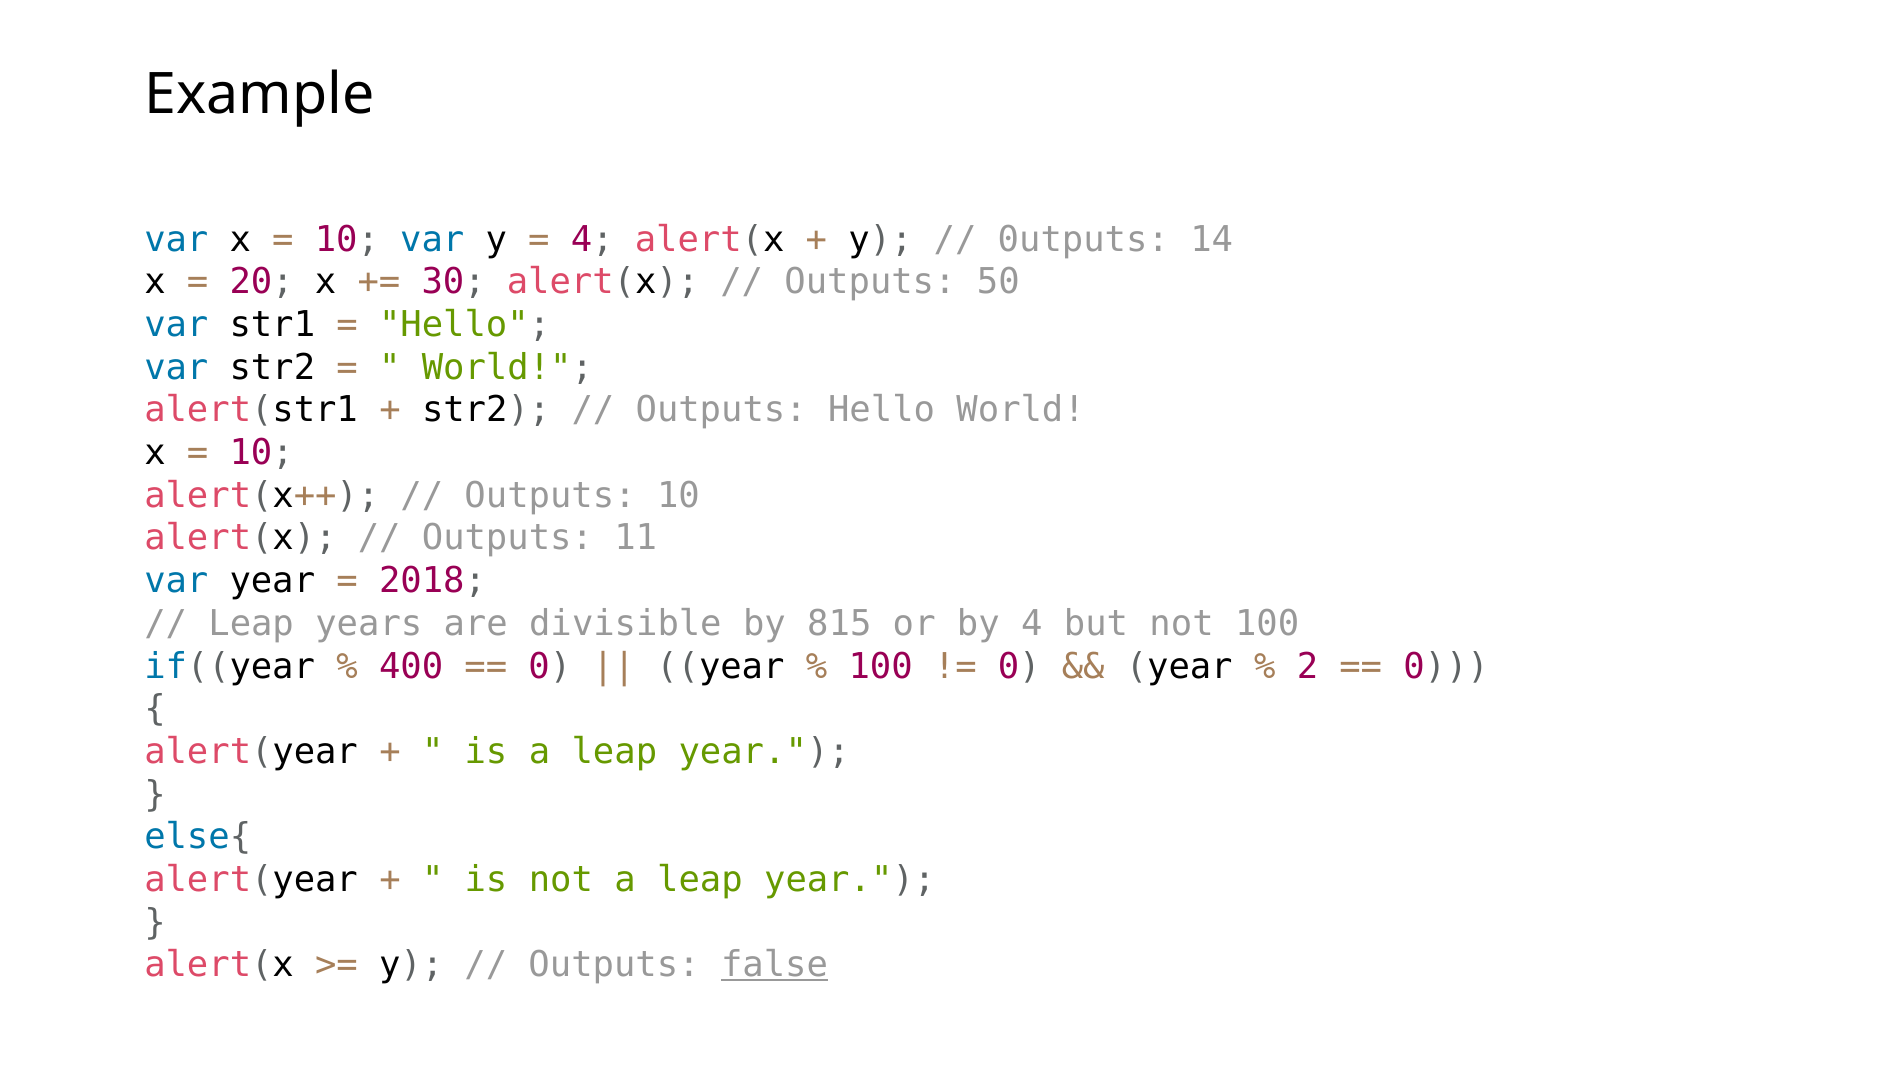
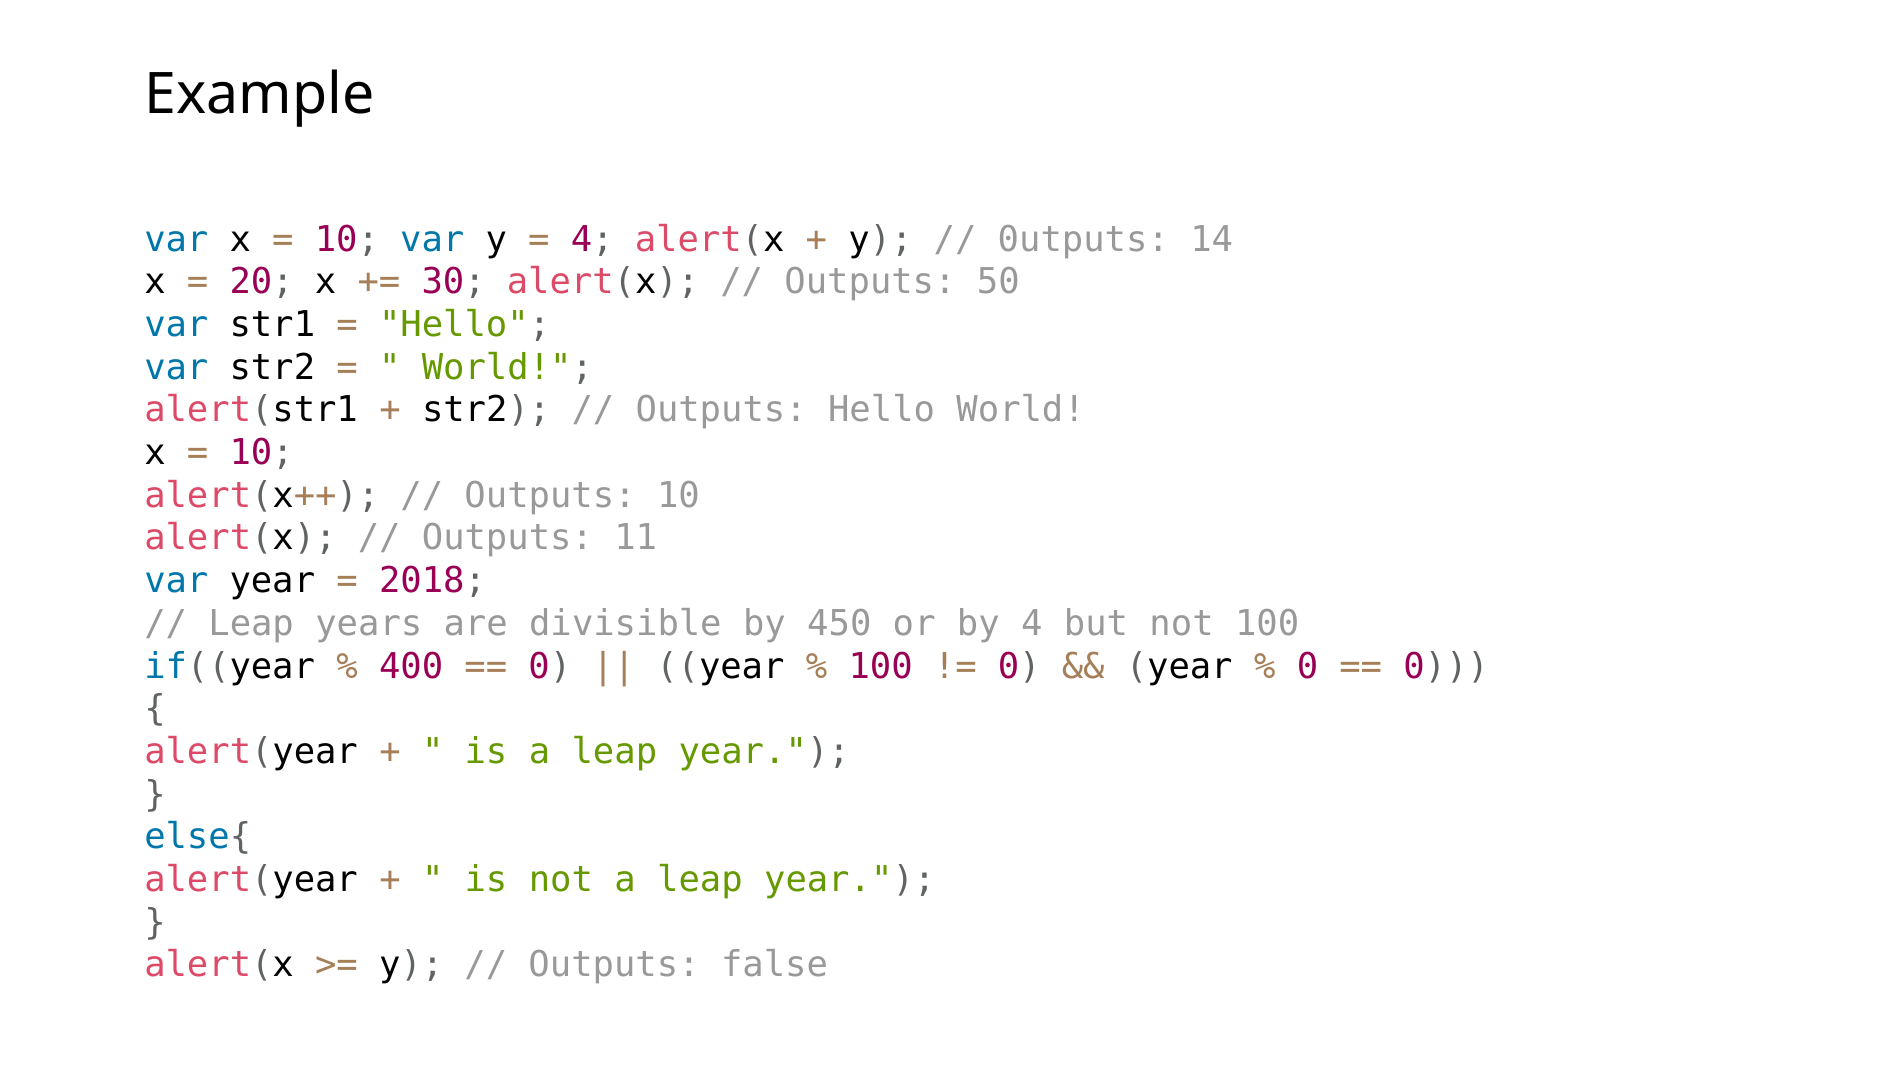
815: 815 -> 450
2 at (1307, 666): 2 -> 0
false underline: present -> none
